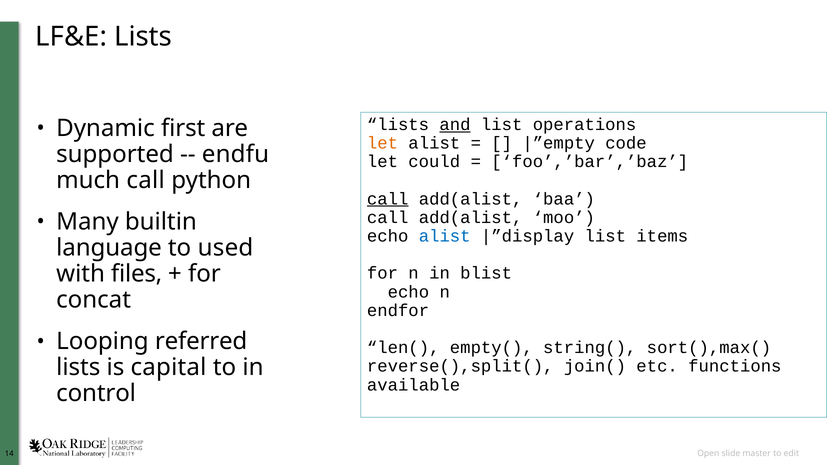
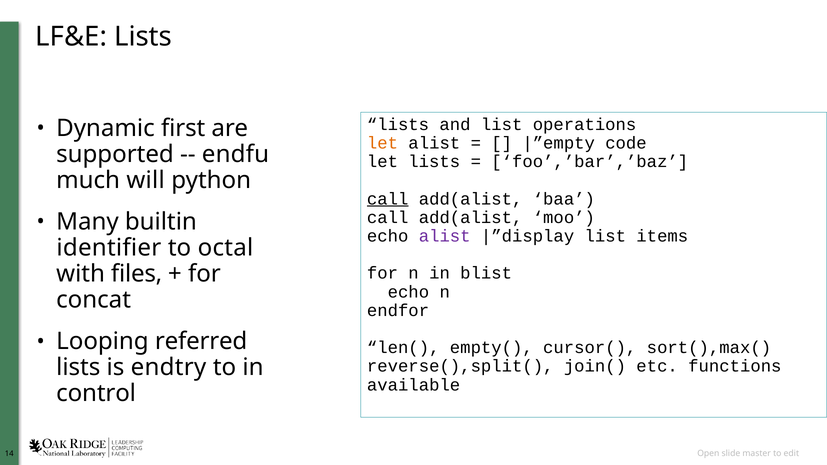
and underline: present -> none
let could: could -> lists
much call: call -> will
alist at (445, 236) colour: blue -> purple
language: language -> identifier
used: used -> octal
string(: string( -> cursor(
capital: capital -> endtry
